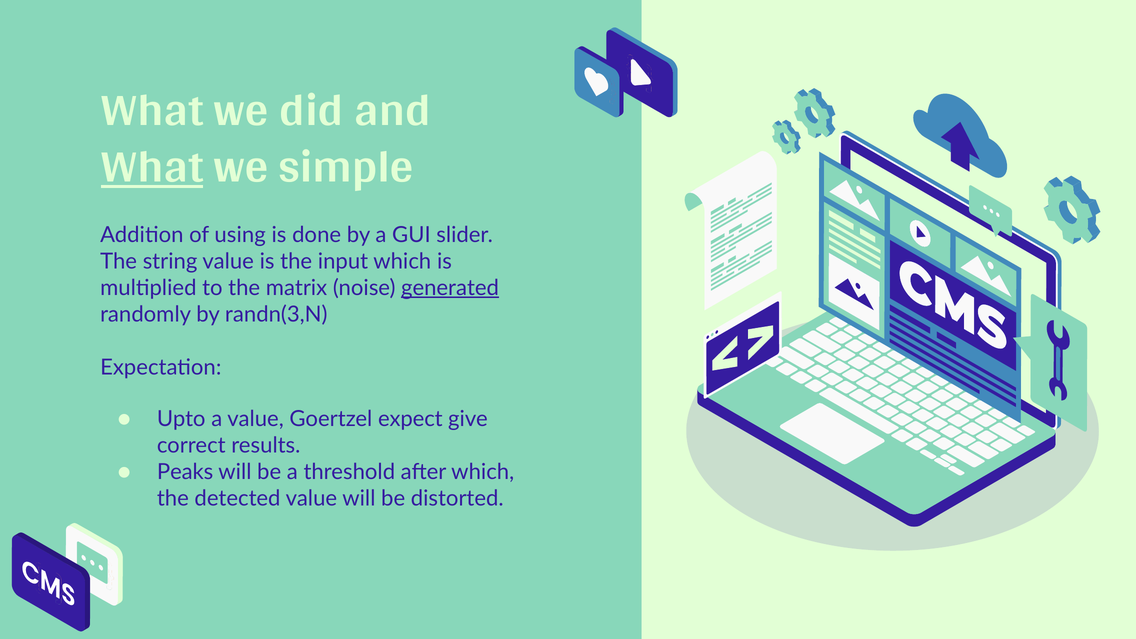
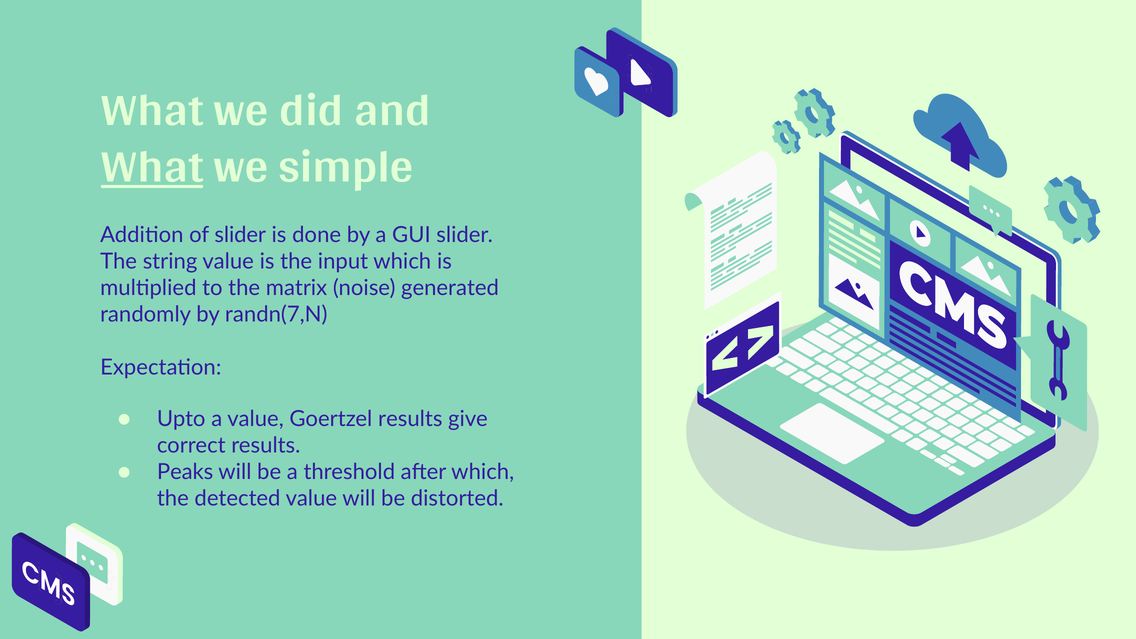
of using: using -> slider
generated underline: present -> none
randn(3,N: randn(3,N -> randn(7,N
Goertzel expect: expect -> results
